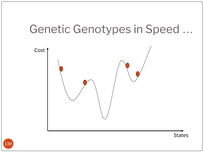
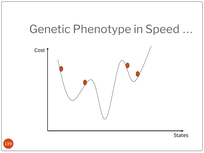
Genotypes: Genotypes -> Phenotype
